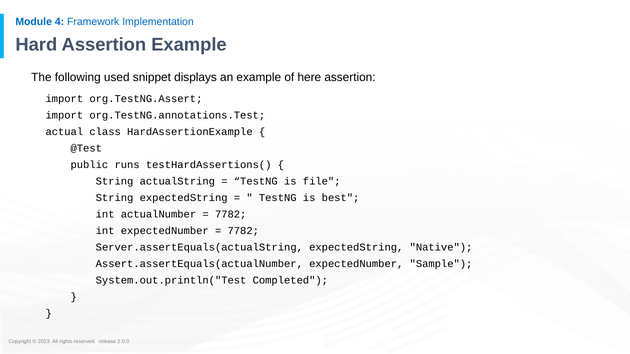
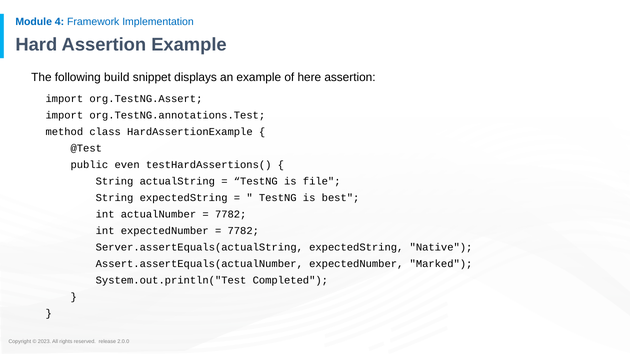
used: used -> build
actual: actual -> method
runs: runs -> even
Sample: Sample -> Marked
